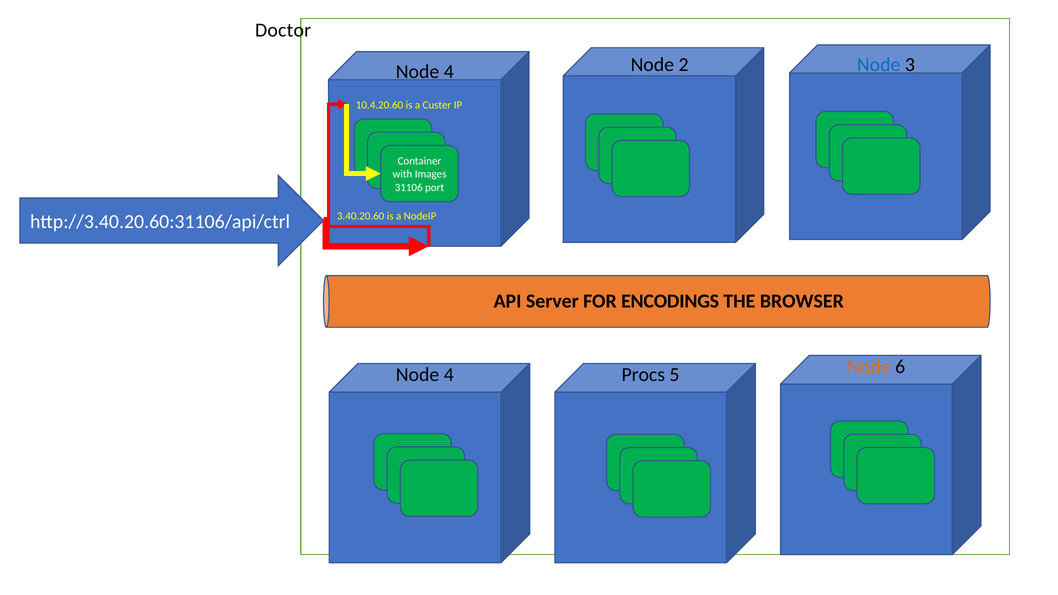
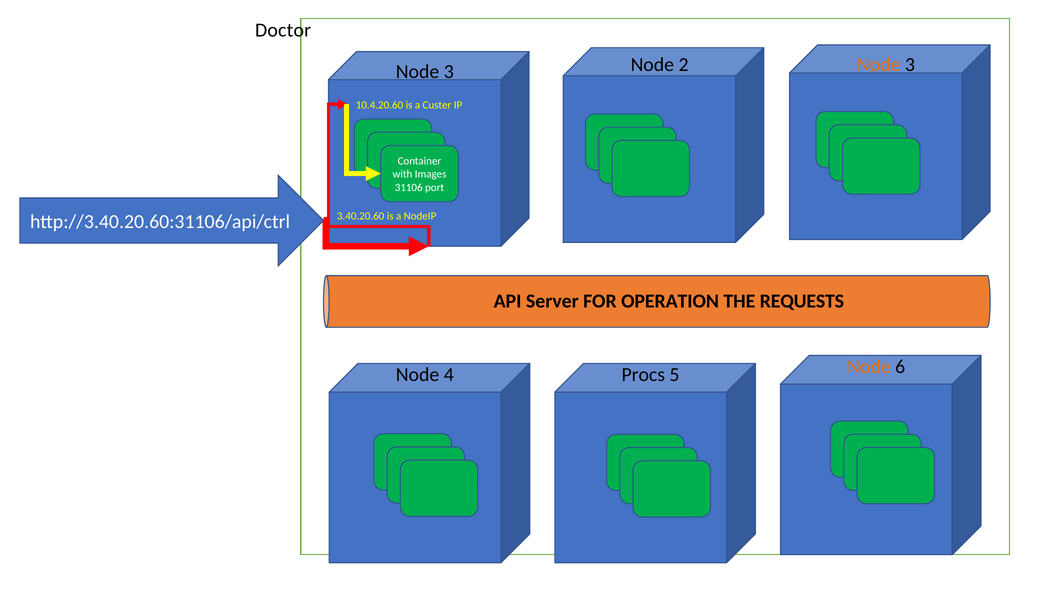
4 at (449, 72): 4 -> 3
Node at (879, 65) colour: blue -> orange
ENCODINGS: ENCODINGS -> OPERATION
BROWSER: BROWSER -> REQUESTS
